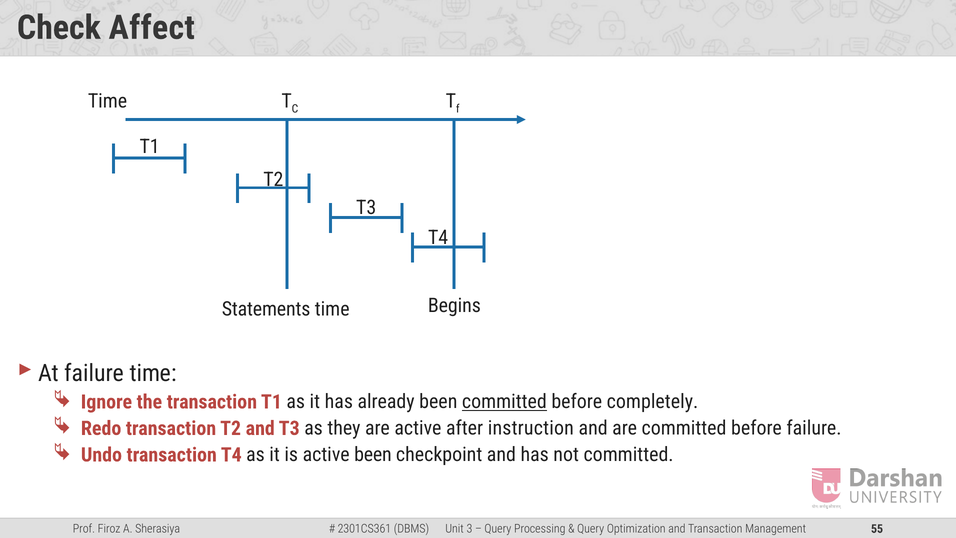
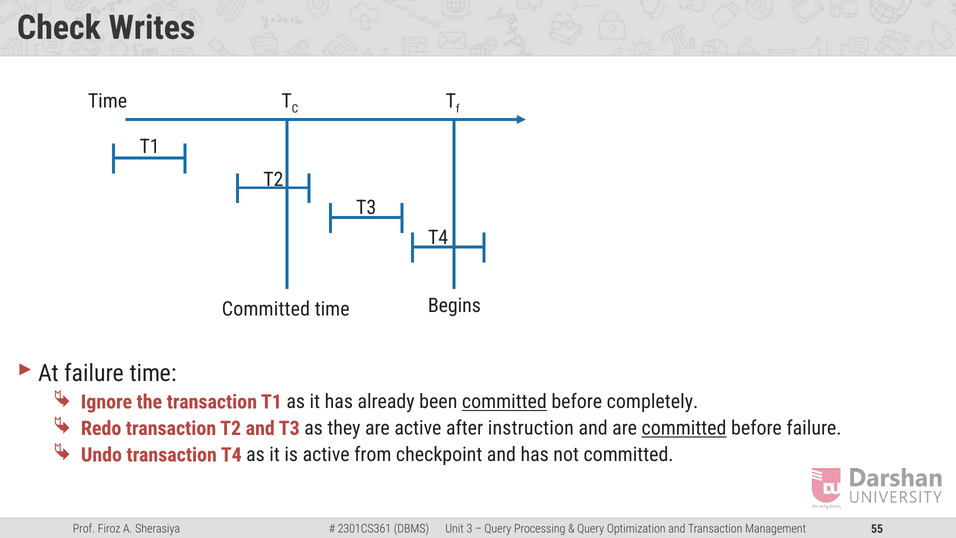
Affect: Affect -> Writes
Statements at (266, 309): Statements -> Committed
committed at (684, 428) underline: none -> present
active been: been -> from
